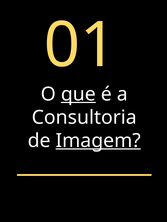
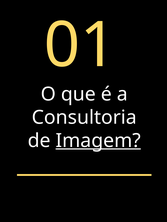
que underline: present -> none
